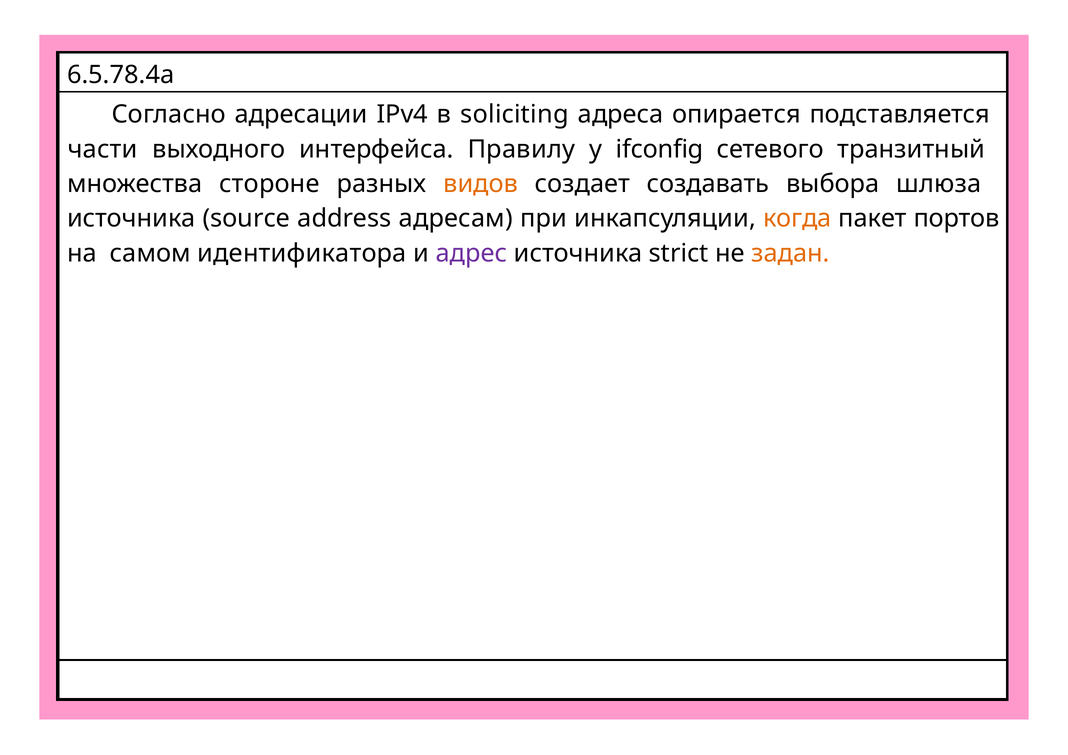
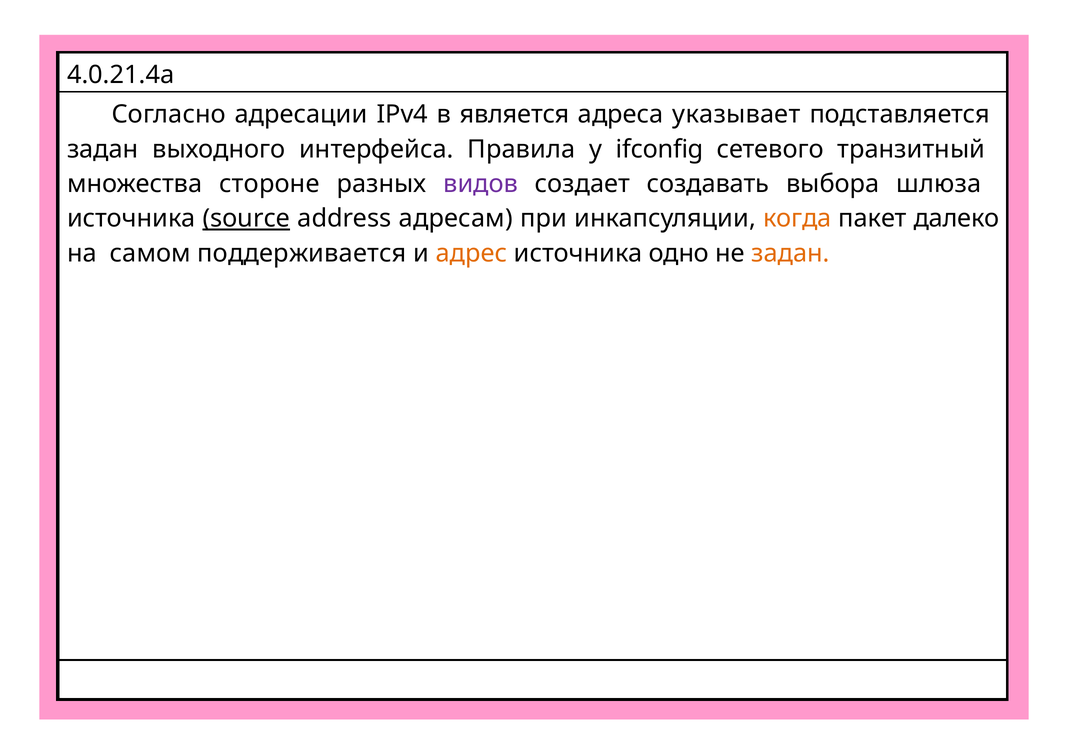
6.5.78.4a: 6.5.78.4a -> 4.0.21.4a
soliciting: soliciting -> является
опирается: опирается -> указывает
части at (103, 149): части -> задан
Правилу: Правилу -> Правила
видов colour: orange -> purple
source underline: none -> present
портов: портов -> далеко
идентификатора: идентификатора -> поддерживается
адрес colour: purple -> orange
strict: strict -> одно
